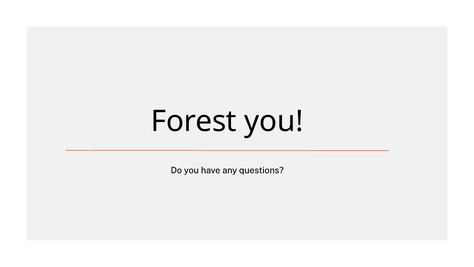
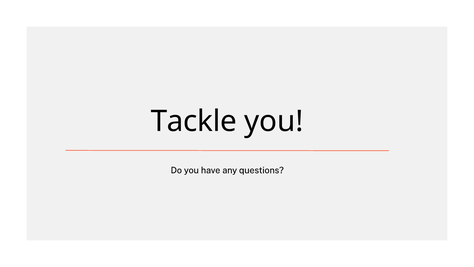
Forest: Forest -> Tackle
